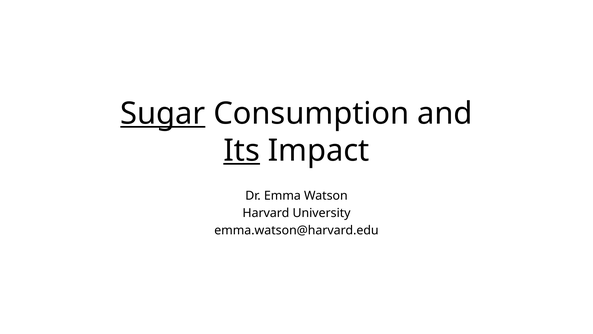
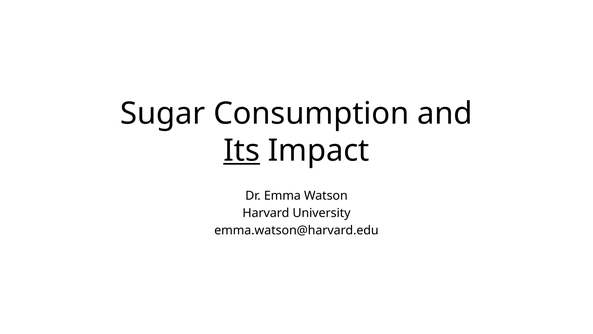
Sugar underline: present -> none
